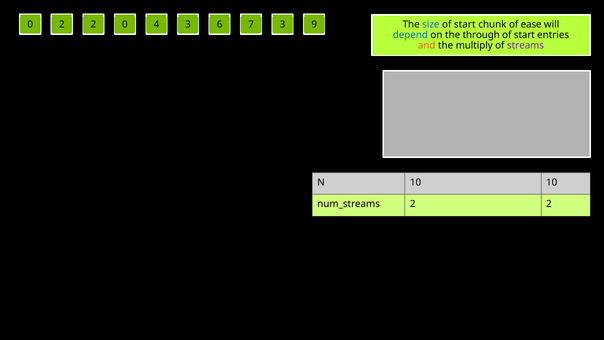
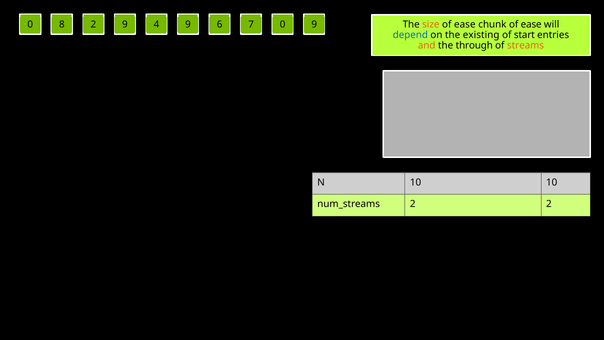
0 2: 2 -> 8
2 0: 0 -> 9
4 3: 3 -> 9
7 3: 3 -> 0
size colour: blue -> orange
start at (465, 25): start -> ease
through: through -> existing
multiply: multiply -> through
streams colour: purple -> orange
